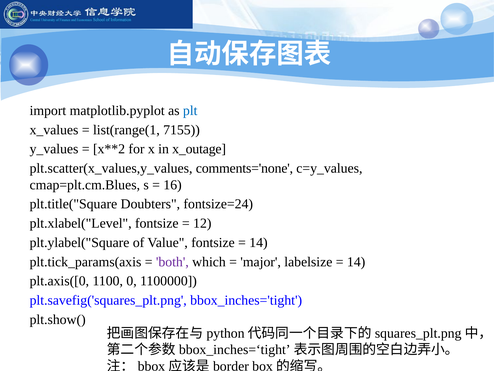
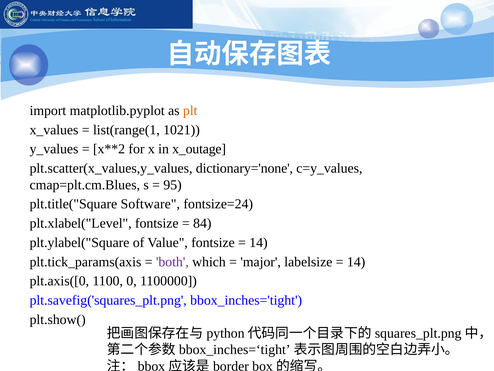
plt colour: blue -> orange
7155: 7155 -> 1021
comments='none: comments='none -> dictionary='none
16: 16 -> 95
Doubters: Doubters -> Software
12: 12 -> 84
